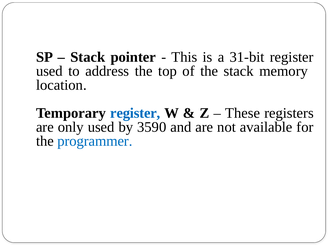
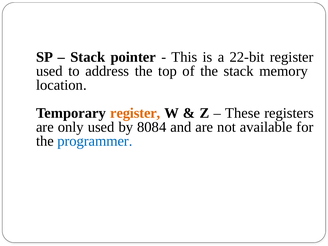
31-bit: 31-bit -> 22-bit
register at (135, 113) colour: blue -> orange
3590: 3590 -> 8084
